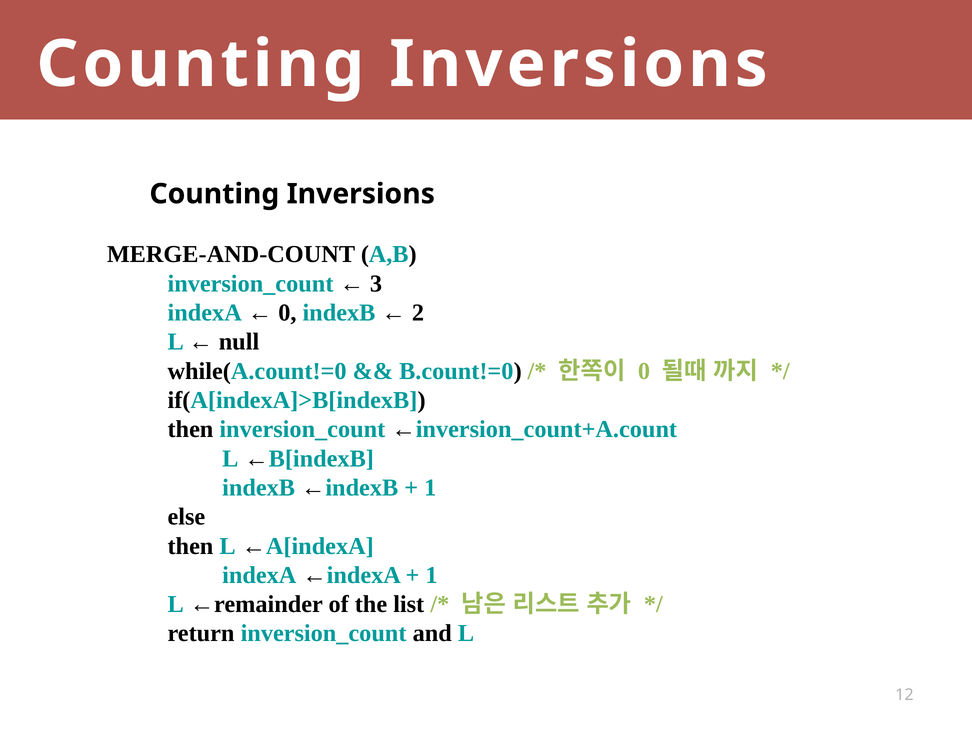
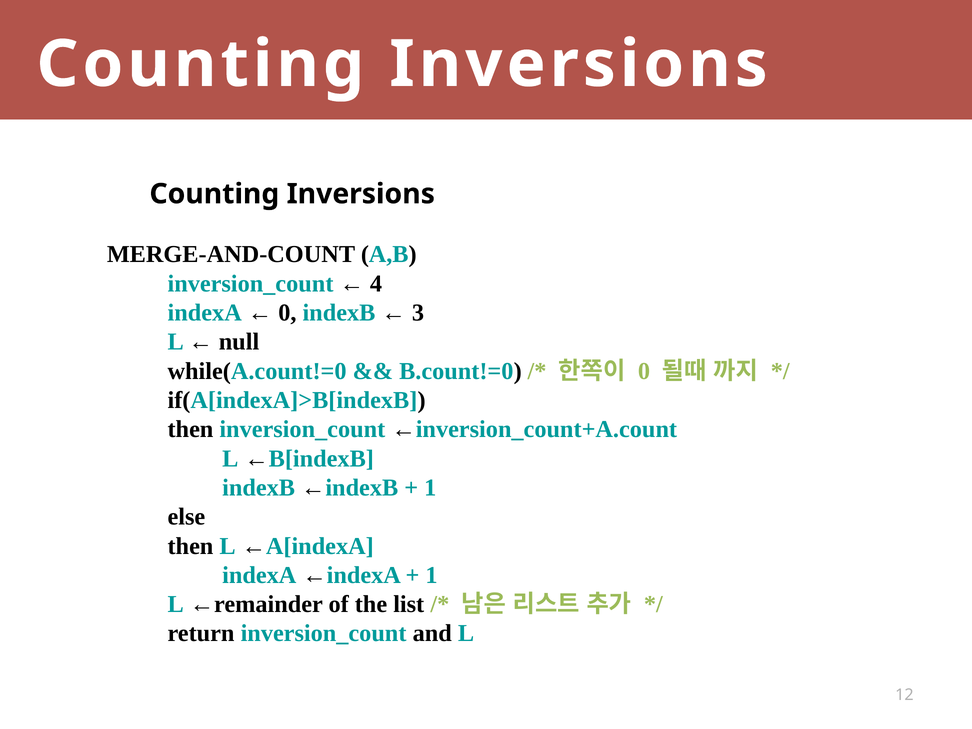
3: 3 -> 4
2: 2 -> 3
